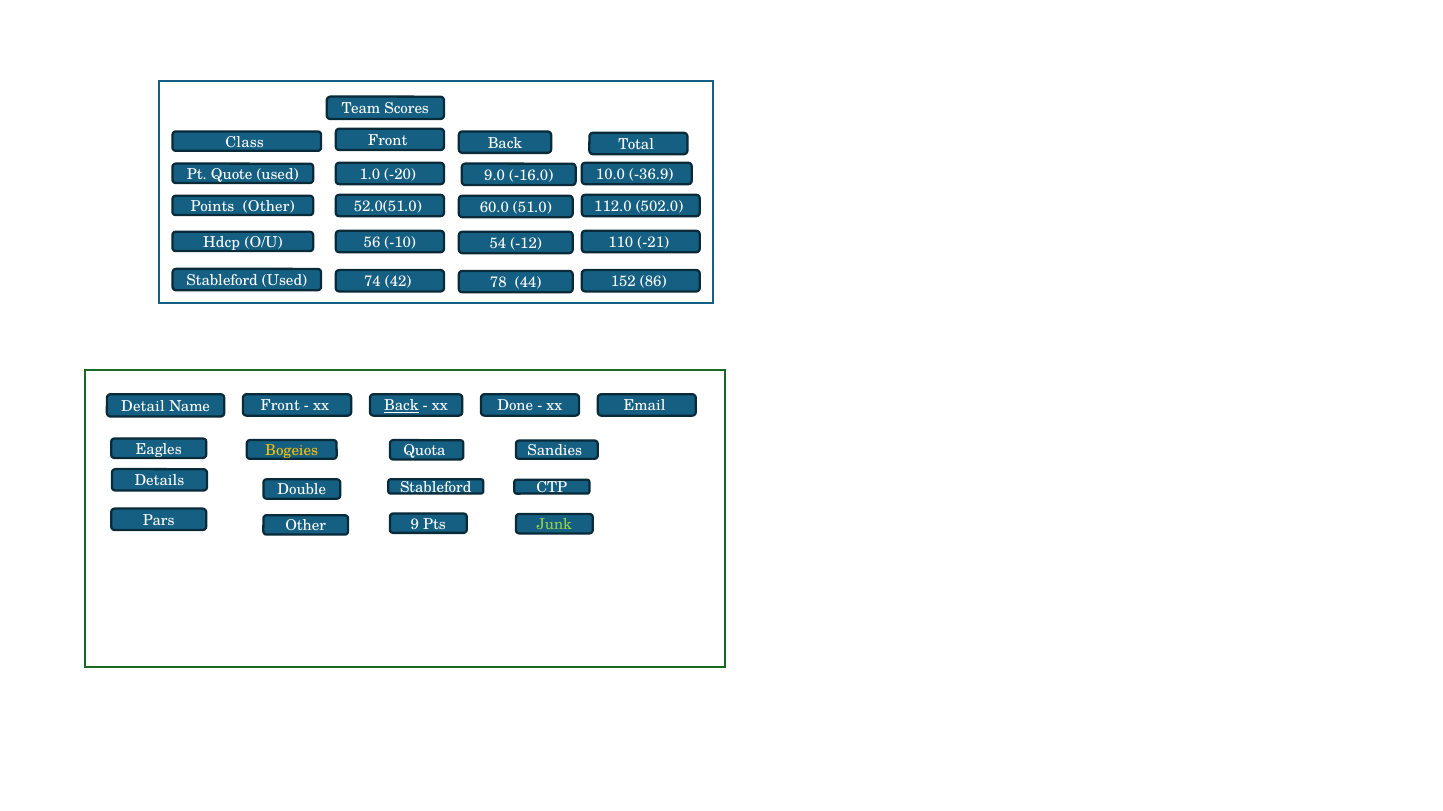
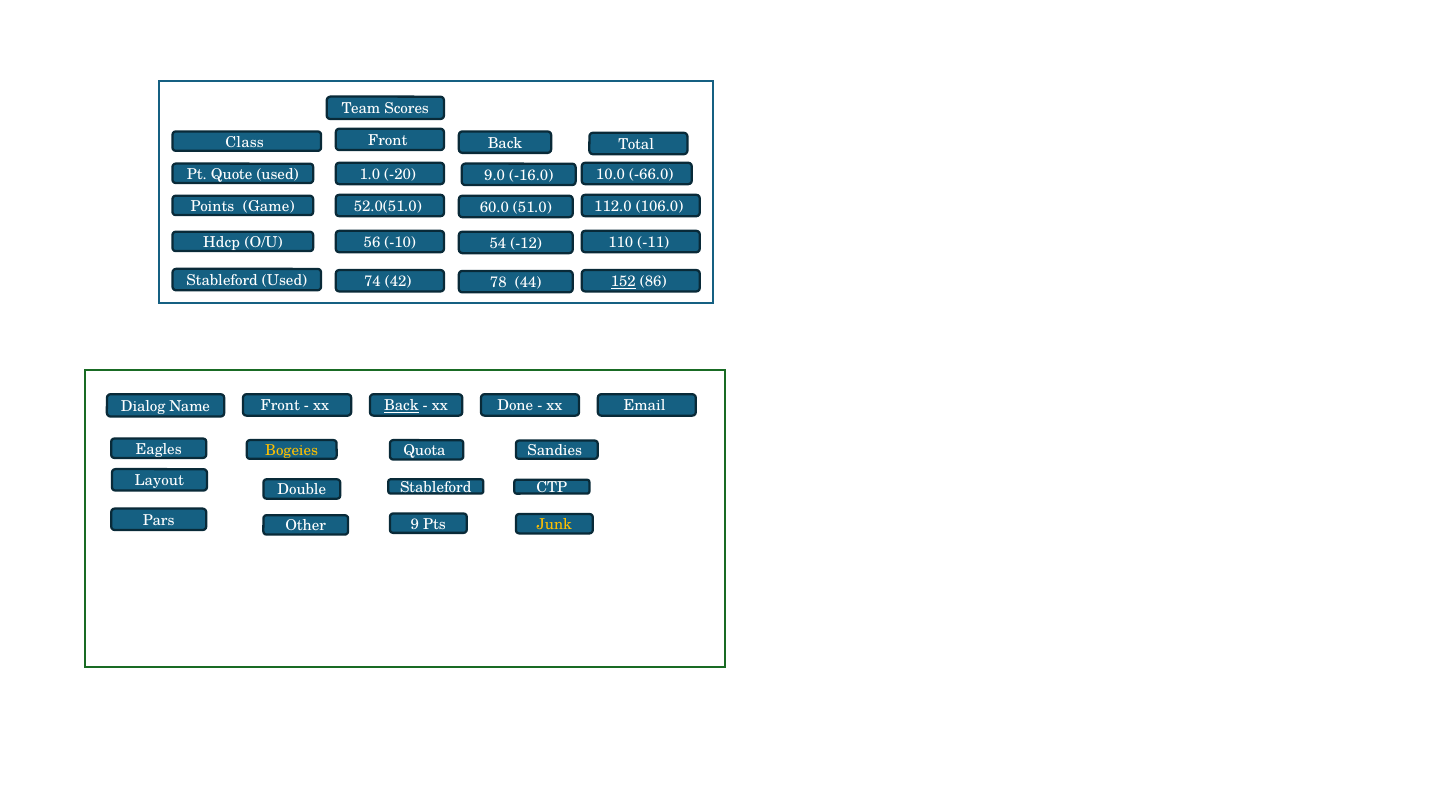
-36.9: -36.9 -> -66.0
Points Other: Other -> Game
502.0: 502.0 -> 106.0
-21: -21 -> -11
152 underline: none -> present
Detail: Detail -> Dialog
Details: Details -> Layout
Junk colour: light green -> yellow
